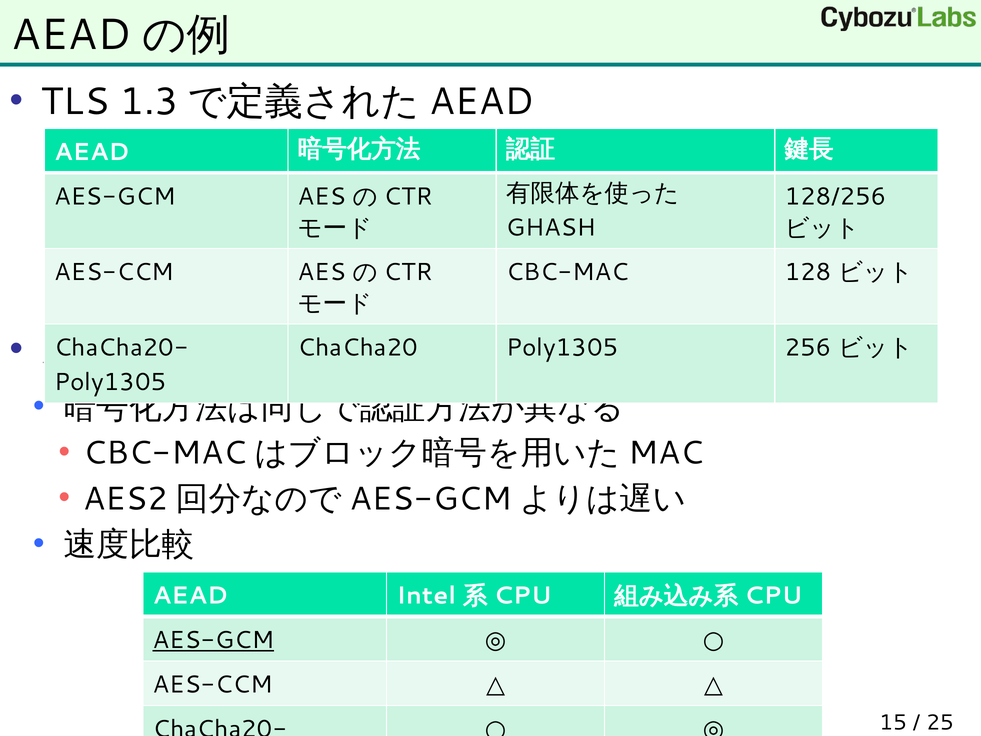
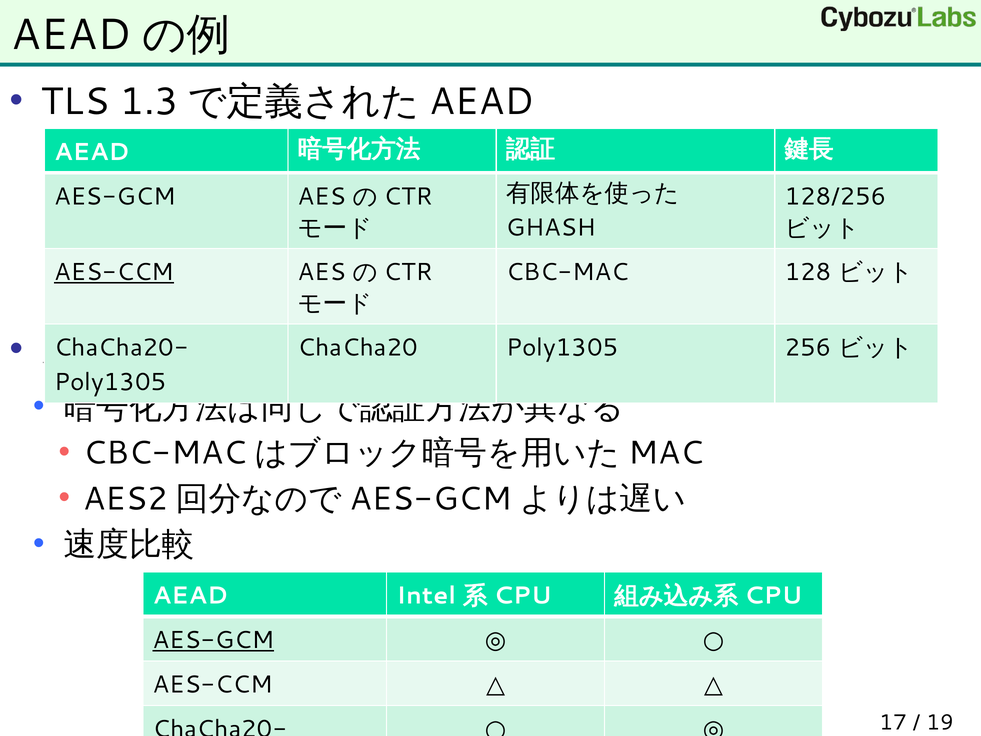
AES-CCM at (114, 272) underline: none -> present
15: 15 -> 17
25: 25 -> 19
